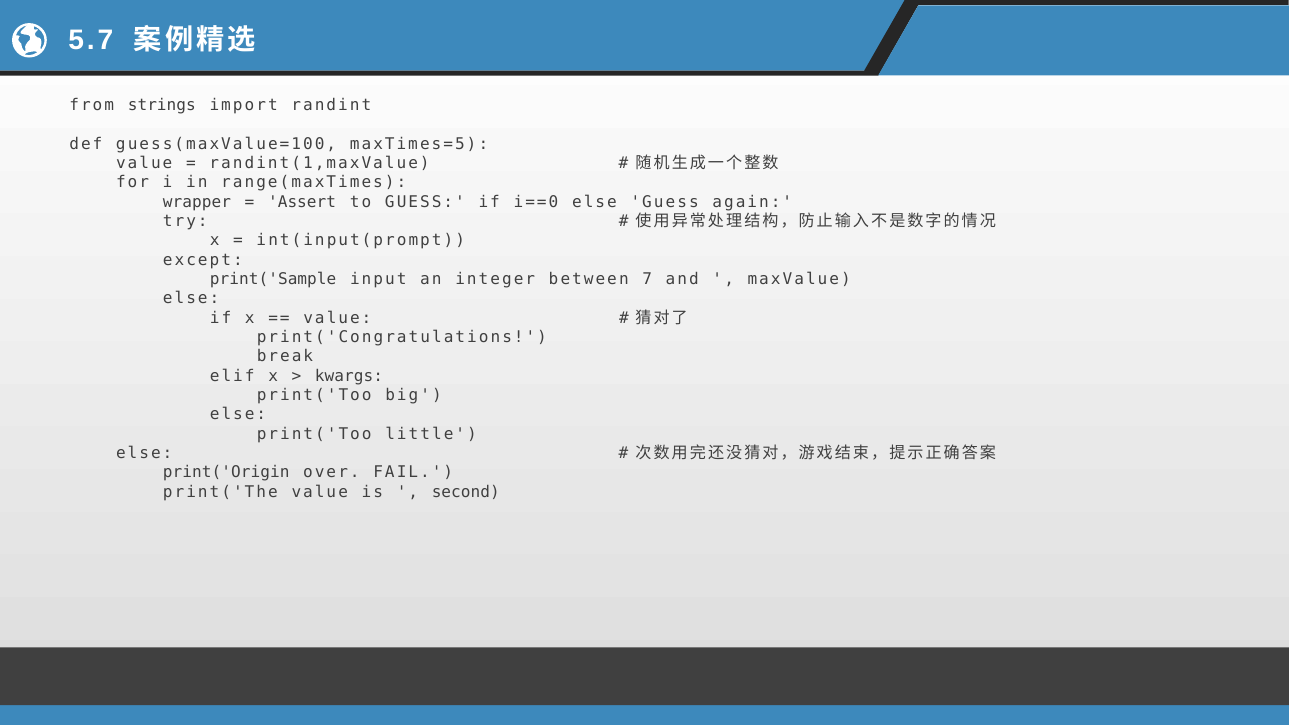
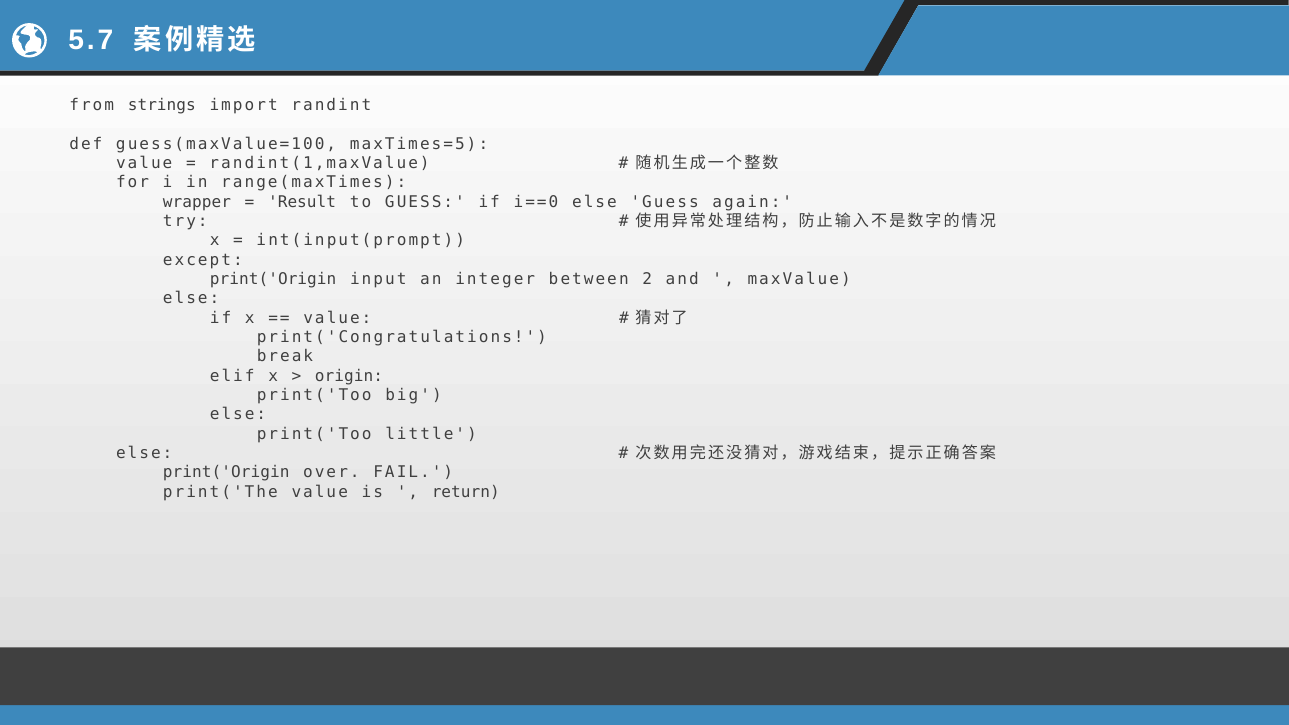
Assert: Assert -> Result
print('Sample at (273, 279): print('Sample -> print('Origin
7: 7 -> 2
kwargs: kwargs -> origin
second: second -> return
